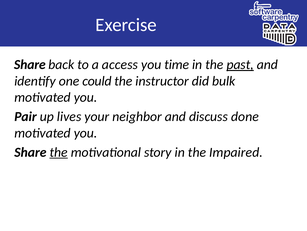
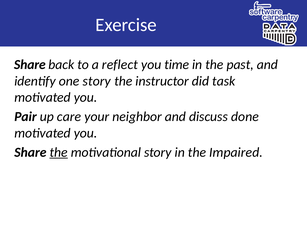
access: access -> reflect
past underline: present -> none
one could: could -> story
bulk: bulk -> task
lives: lives -> care
